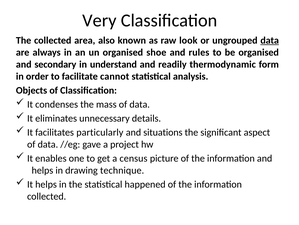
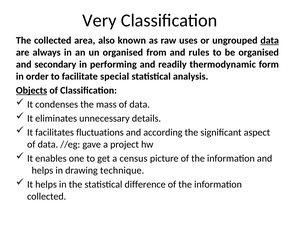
look: look -> uses
shoe: shoe -> from
understand: understand -> performing
cannot: cannot -> special
Objects underline: none -> present
particularly: particularly -> fluctuations
situations: situations -> according
happened: happened -> difference
